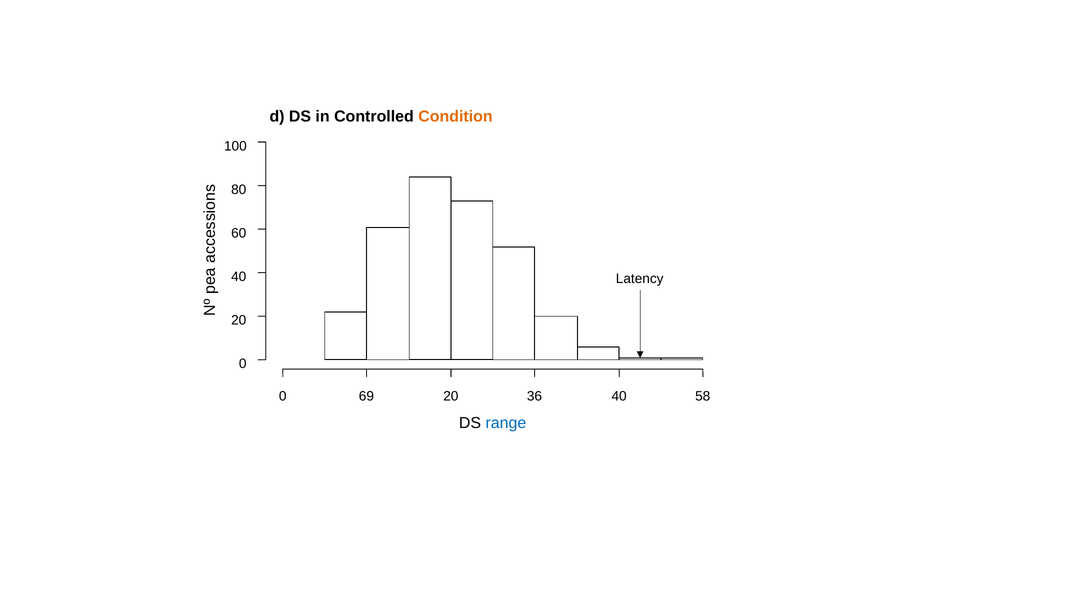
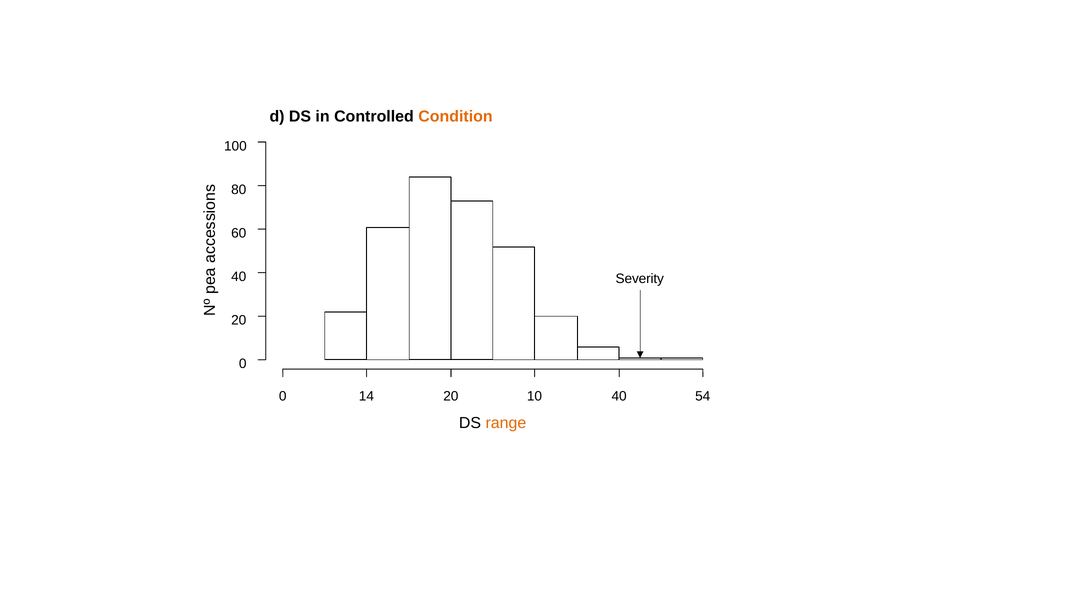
Latency: Latency -> Severity
69: 69 -> 14
36: 36 -> 10
58: 58 -> 54
range colour: blue -> orange
